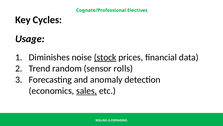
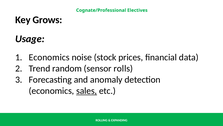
Cycles: Cycles -> Grows
Diminishes at (49, 57): Diminishes -> Economics
stock underline: present -> none
